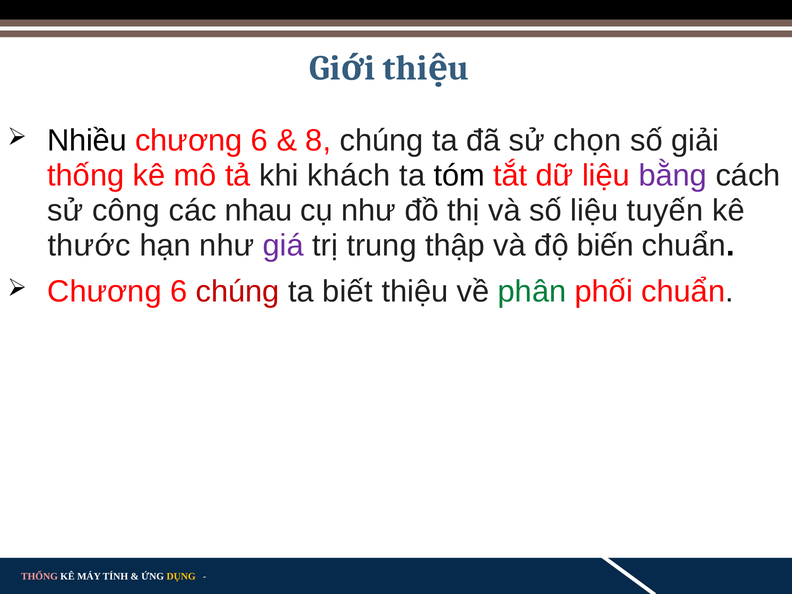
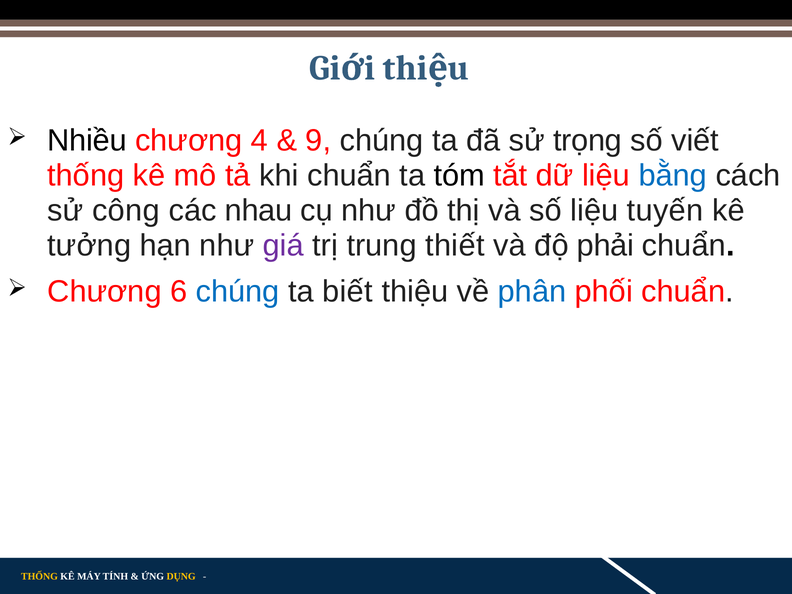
6 at (260, 141): 6 -> 4
8: 8 -> 9
chọn: chọn -> trọng
giải: giải -> viết
khi khách: khách -> chuẩn
bằng colour: purple -> blue
thước: thước -> tưởng
thập: thập -> thiết
biến: biến -> phải
chúng at (238, 291) colour: red -> blue
phân colour: green -> blue
THỐNG at (39, 576) colour: pink -> yellow
